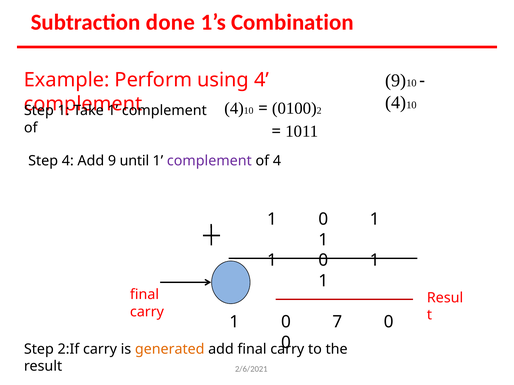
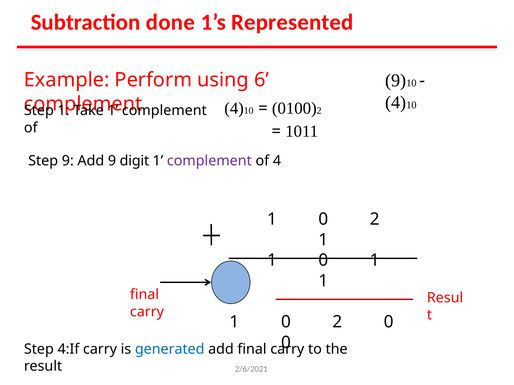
Combination: Combination -> Represented
using 4: 4 -> 6
Step 4: 4 -> 9
until: until -> digit
1 at (375, 220): 1 -> 2
7 at (337, 322): 7 -> 2
2:If: 2:If -> 4:If
generated colour: orange -> blue
